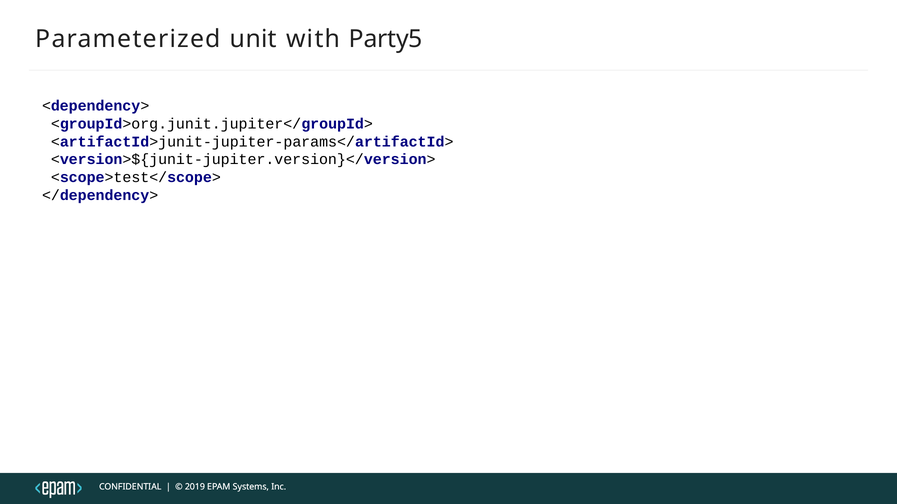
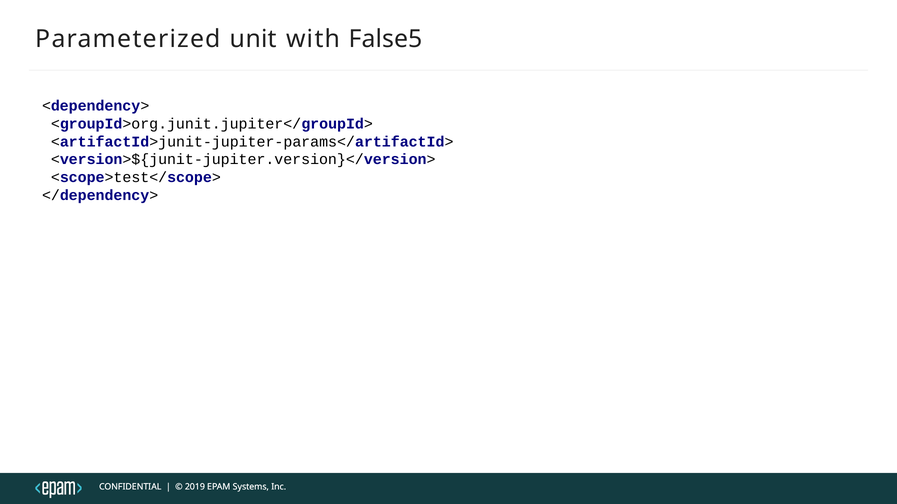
Party5: Party5 -> False5
